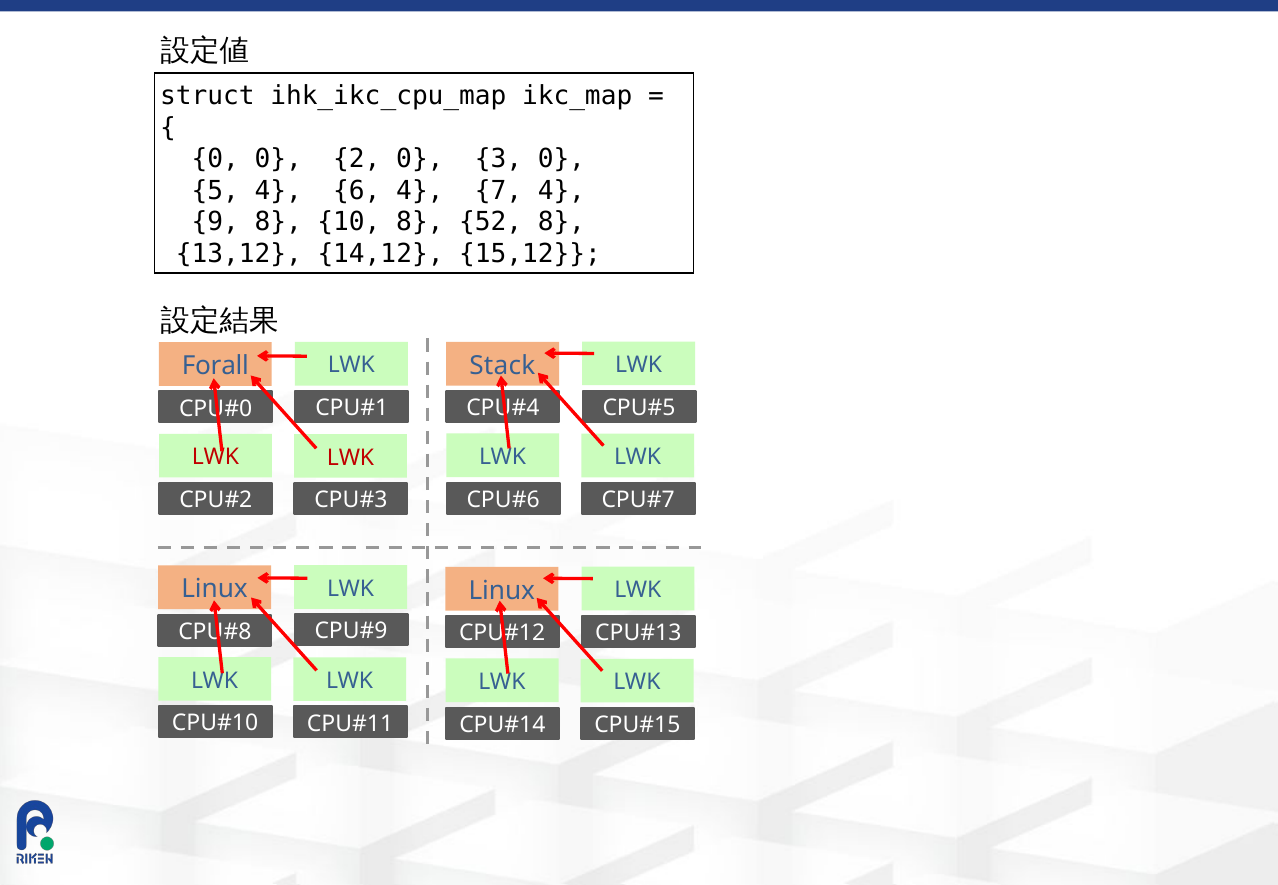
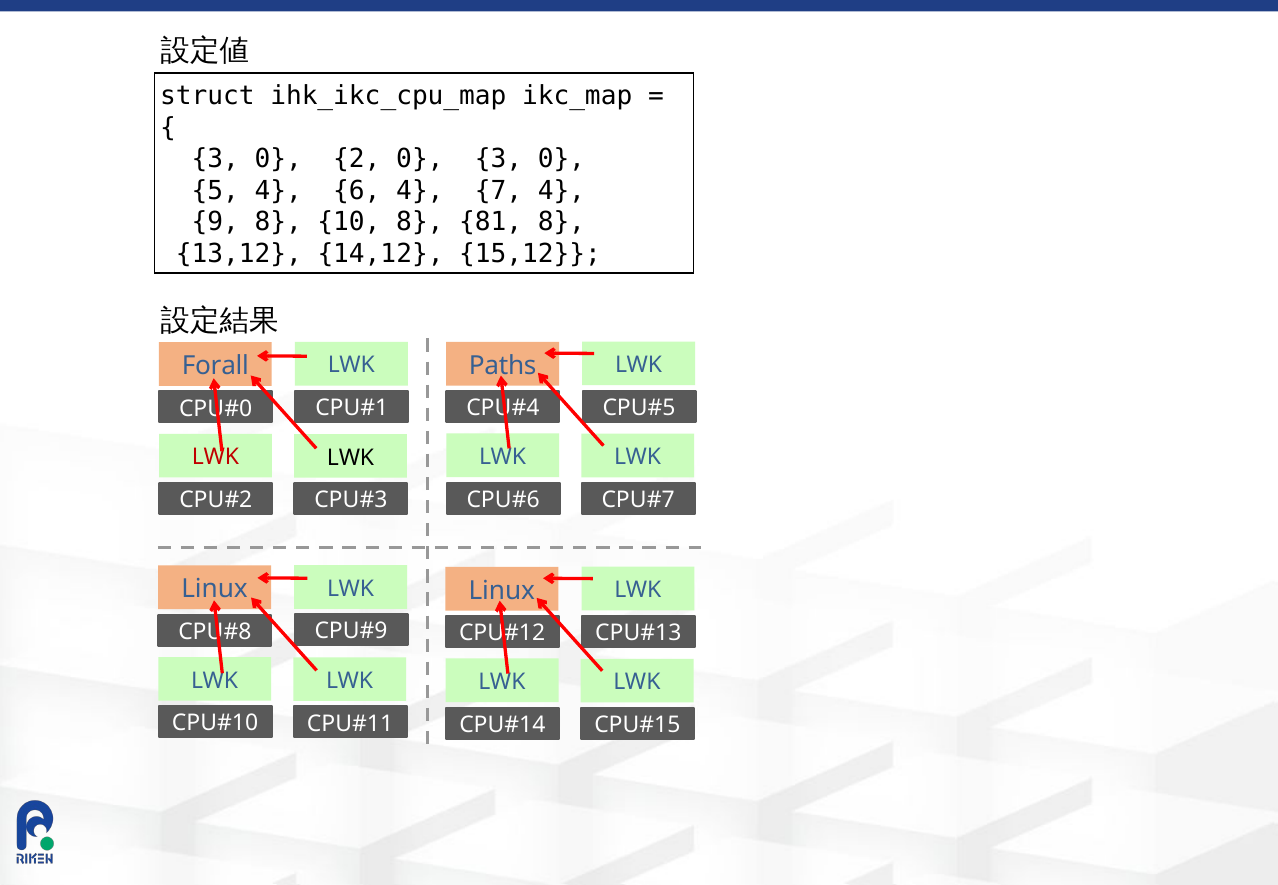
0 at (215, 159): 0 -> 3
52: 52 -> 81
Stack: Stack -> Paths
LWK at (351, 457) colour: red -> black
